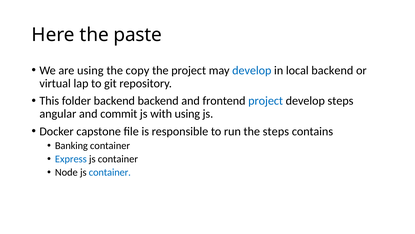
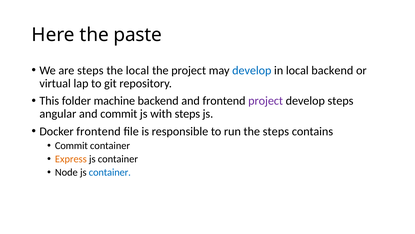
are using: using -> steps
the copy: copy -> local
folder backend: backend -> machine
project at (266, 101) colour: blue -> purple
with using: using -> steps
Docker capstone: capstone -> frontend
Banking at (71, 145): Banking -> Commit
Express colour: blue -> orange
